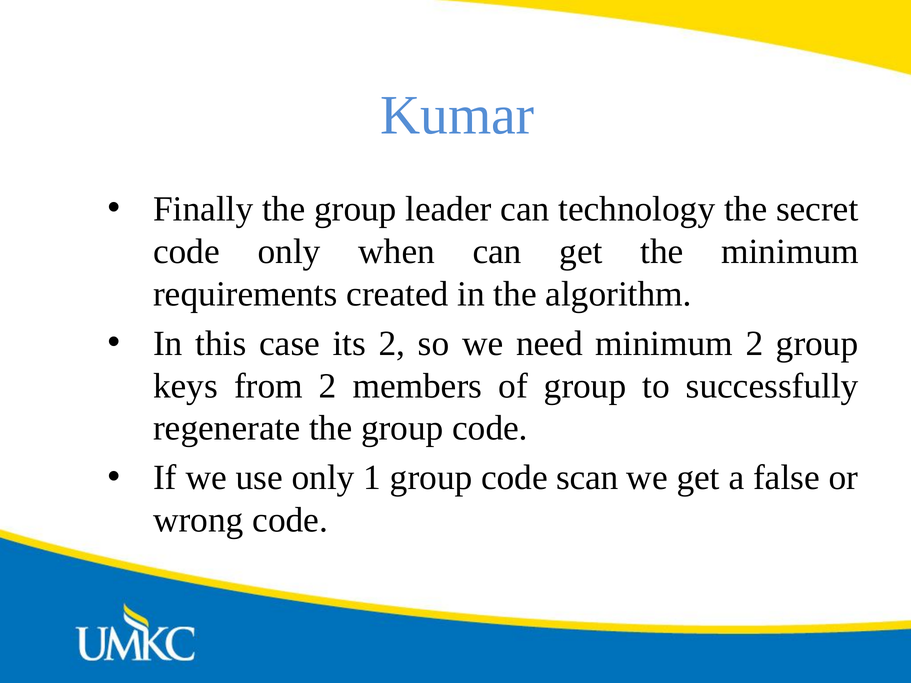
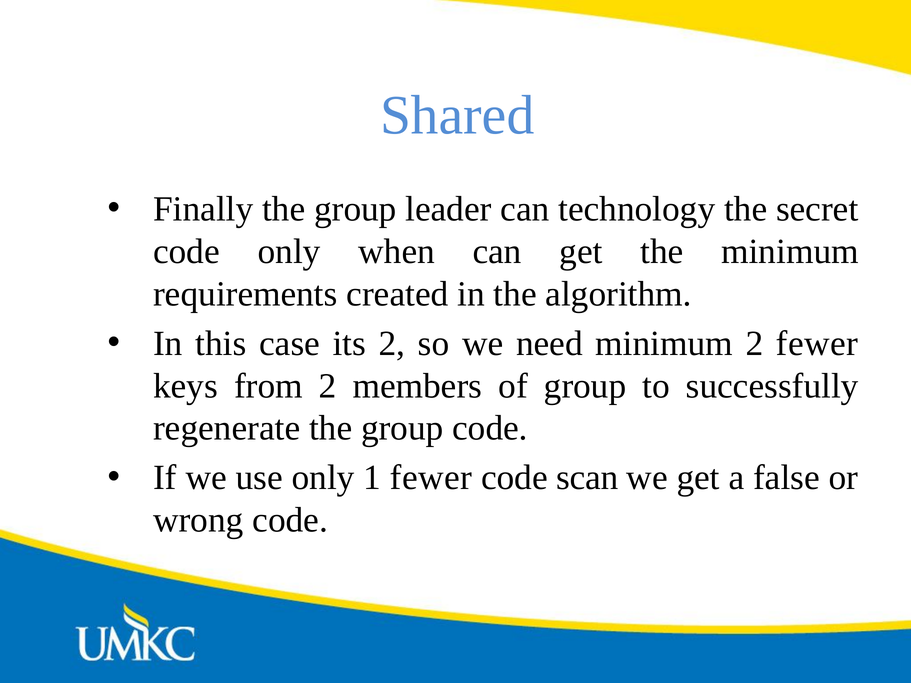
Kumar: Kumar -> Shared
2 group: group -> fewer
1 group: group -> fewer
